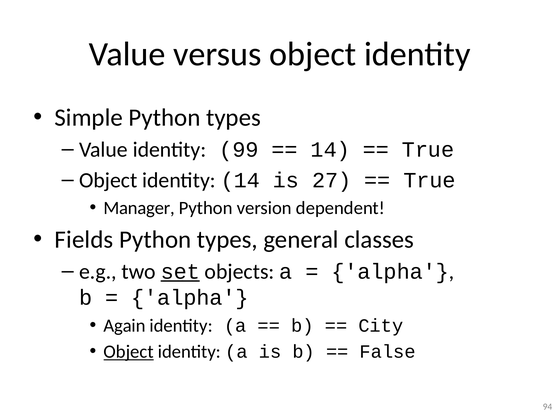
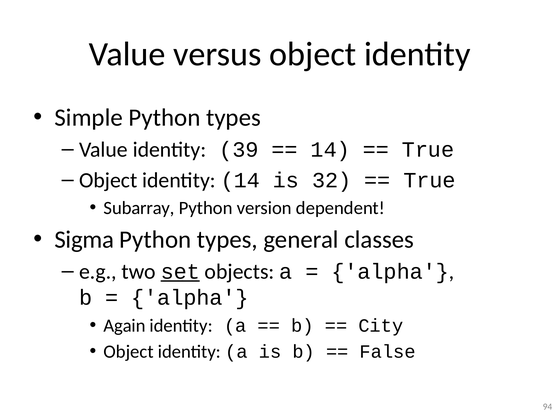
99: 99 -> 39
27: 27 -> 32
Manager: Manager -> Subarray
Fields: Fields -> Sigma
Object at (129, 352) underline: present -> none
